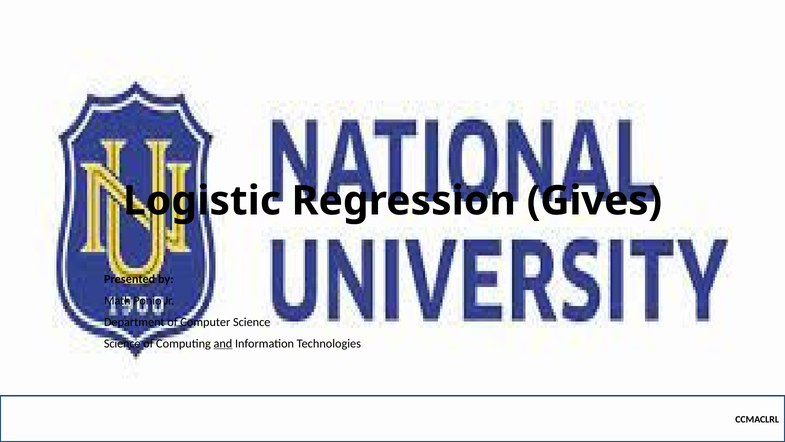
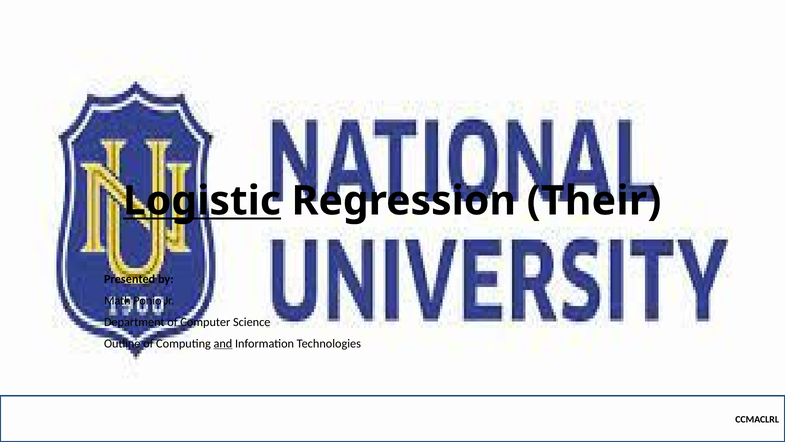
Logistic underline: none -> present
Gives: Gives -> Their
Science at (122, 343): Science -> Outline
